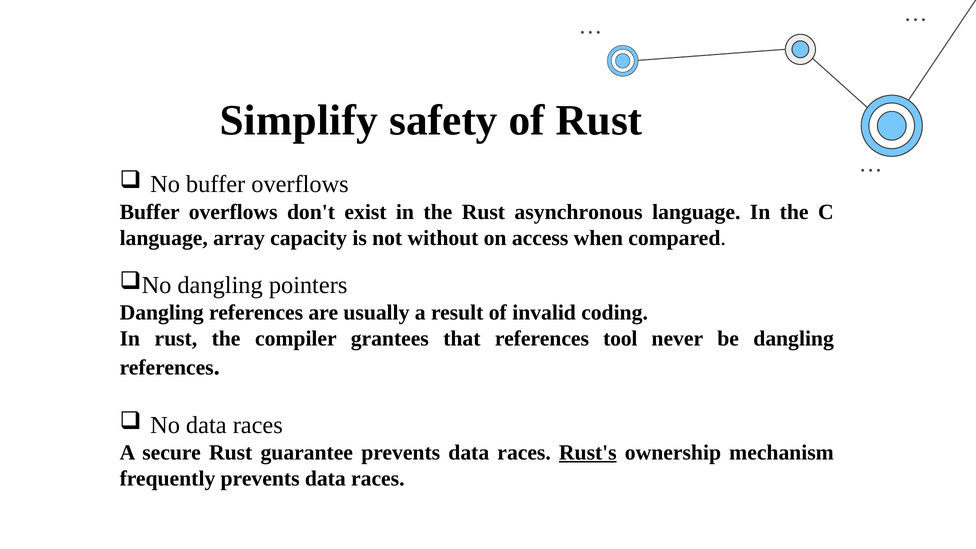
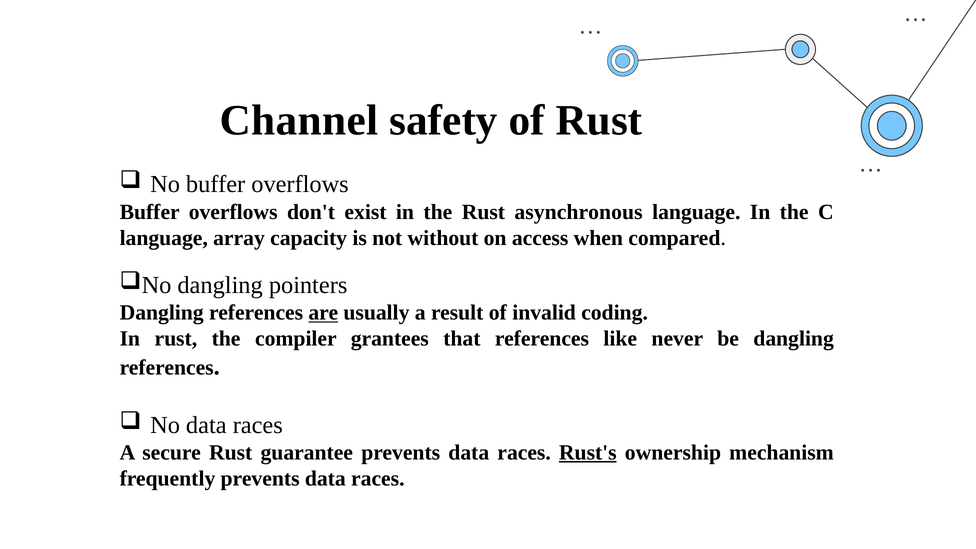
Simplify: Simplify -> Channel
are underline: none -> present
tool: tool -> like
